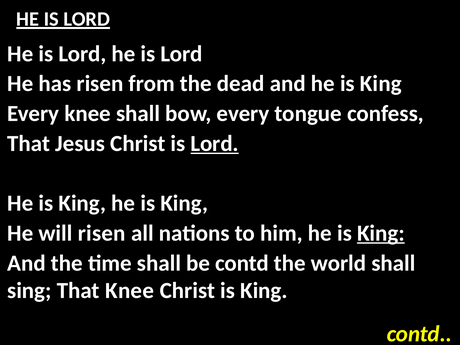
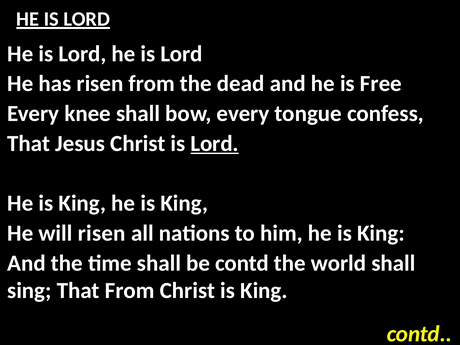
and he is King: King -> Free
King at (381, 233) underline: present -> none
That Knee: Knee -> From
